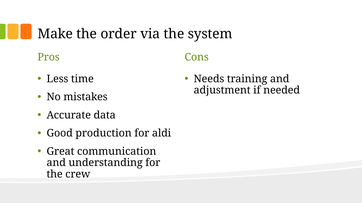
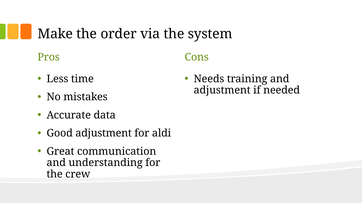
Good production: production -> adjustment
